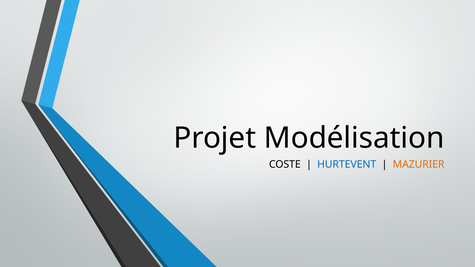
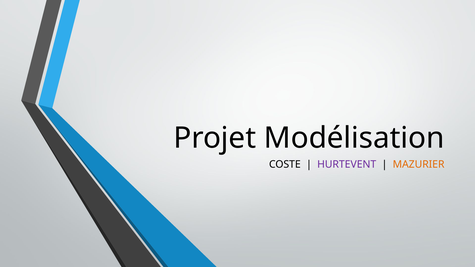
HURTEVENT colour: blue -> purple
